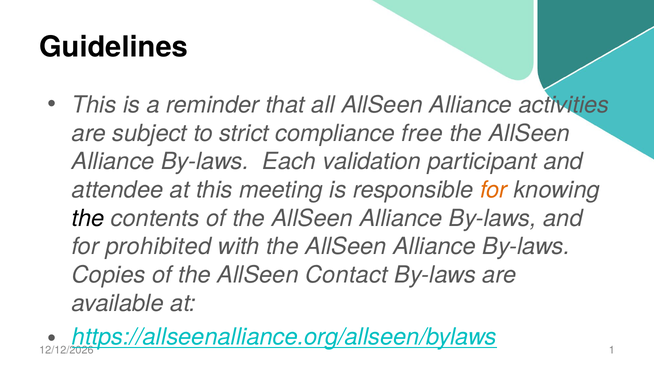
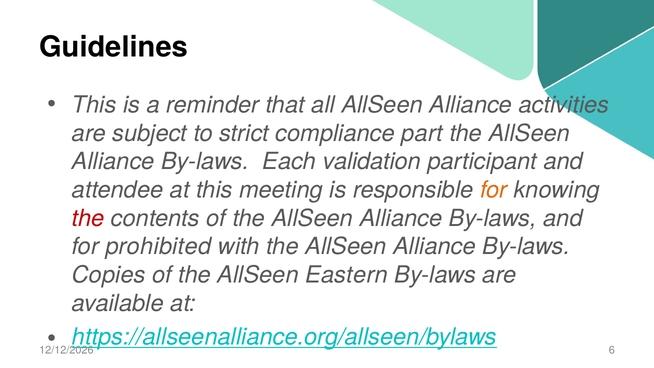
free: free -> part
the at (88, 218) colour: black -> red
Contact: Contact -> Eastern
1: 1 -> 6
